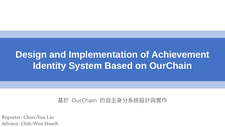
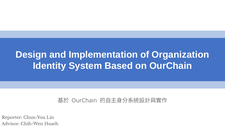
Achievement: Achievement -> Organization
